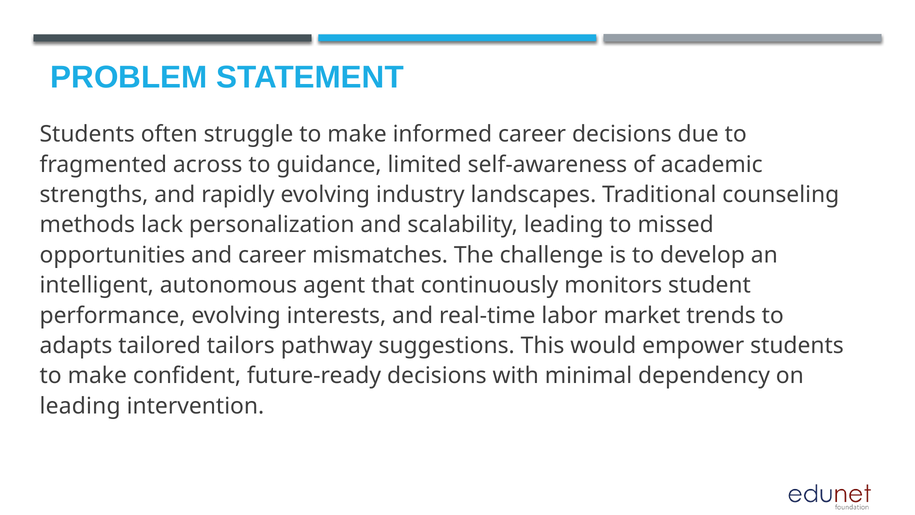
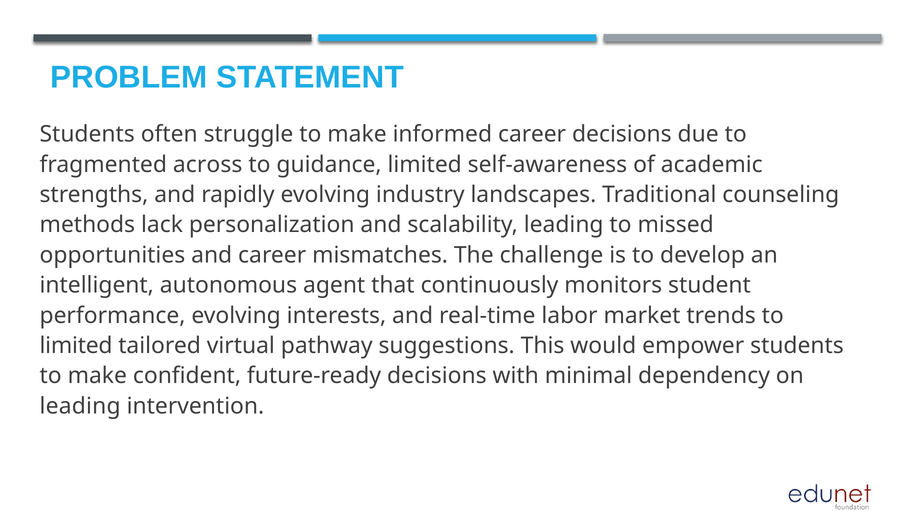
adapts at (76, 345): adapts -> limited
tailors: tailors -> virtual
